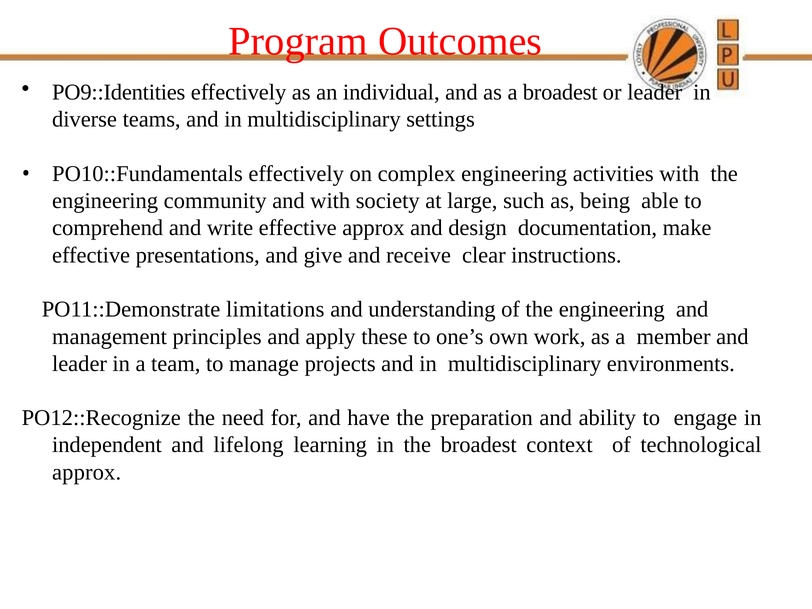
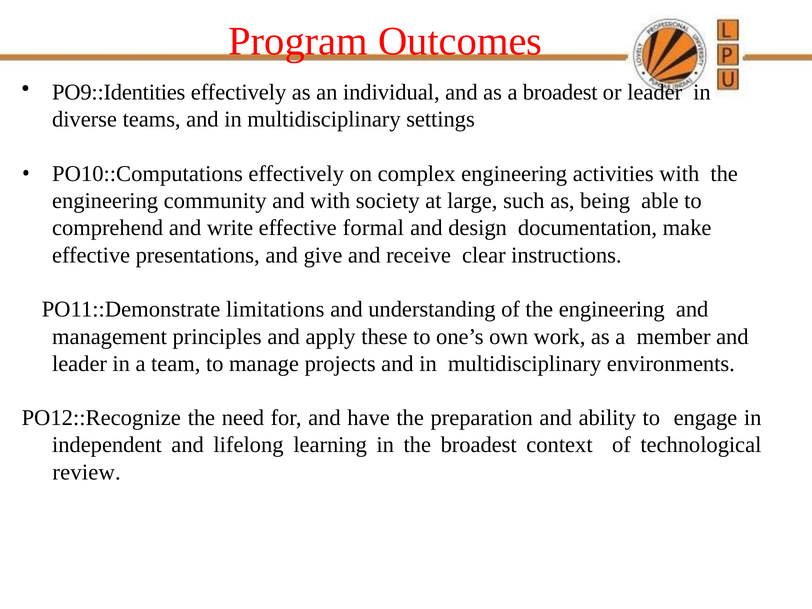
PO10::Fundamentals: PO10::Fundamentals -> PO10::Computations
effective approx: approx -> formal
approx at (87, 472): approx -> review
